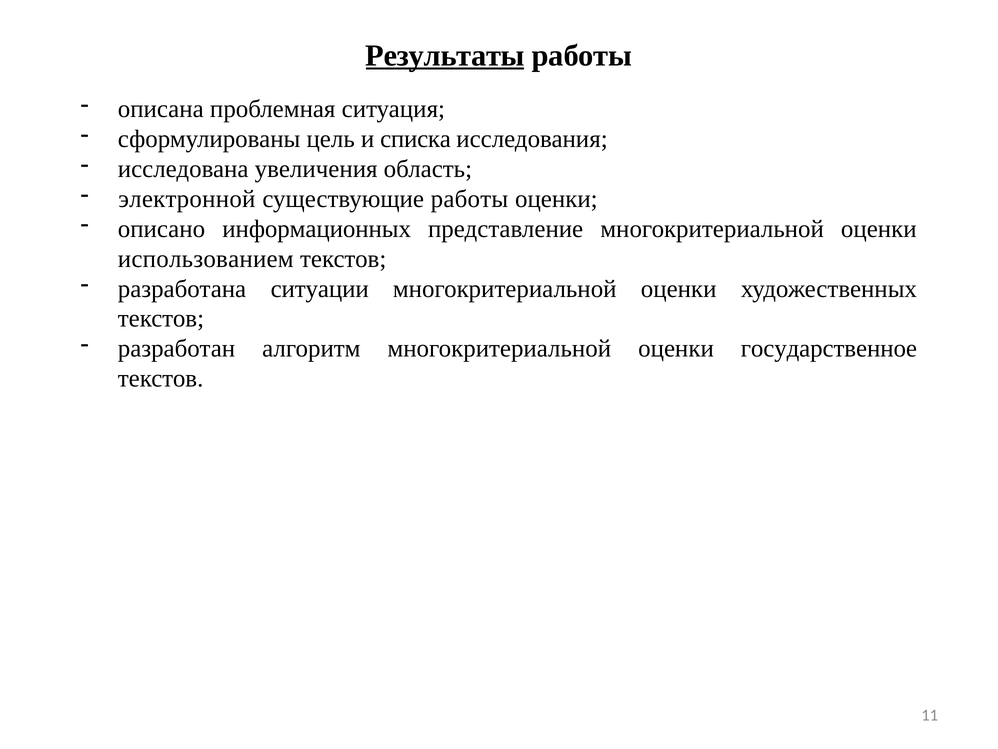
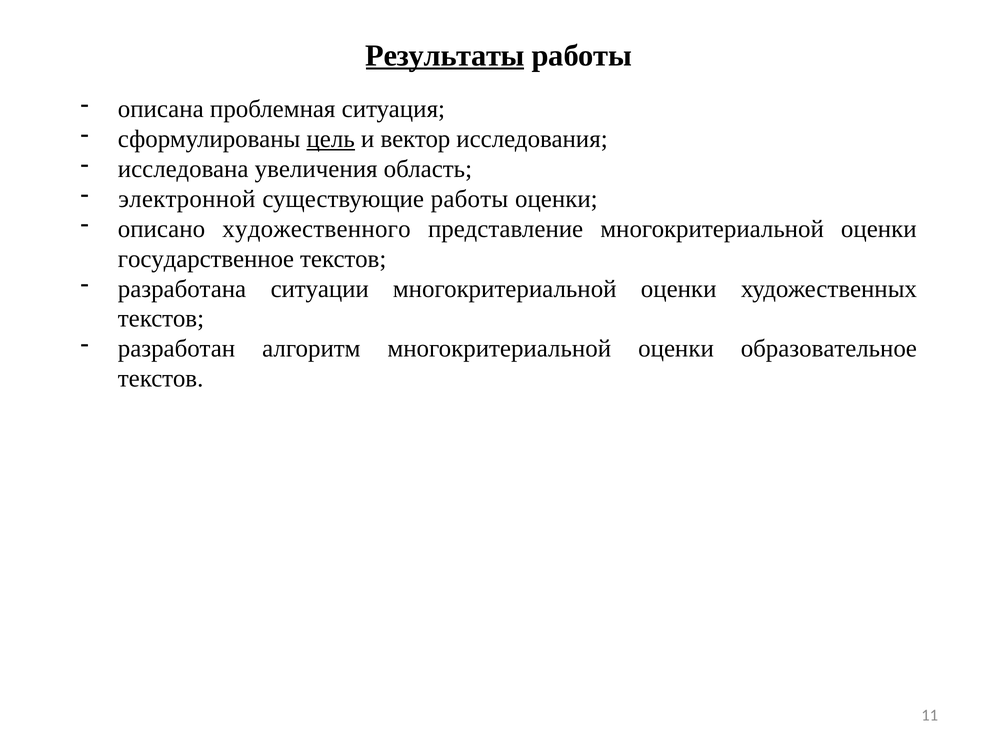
цель underline: none -> present
списка: списка -> вектор
информационных: информационных -> художественного
использованием: использованием -> государственное
государственное: государственное -> образовательное
